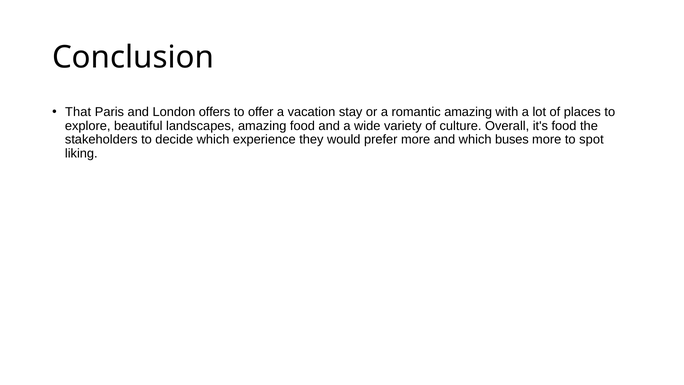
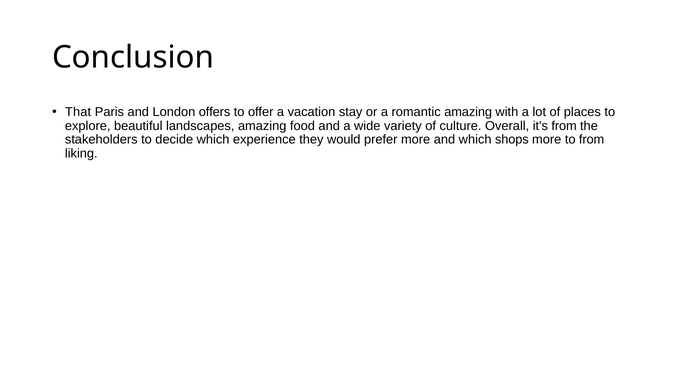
it's food: food -> from
buses: buses -> shops
to spot: spot -> from
